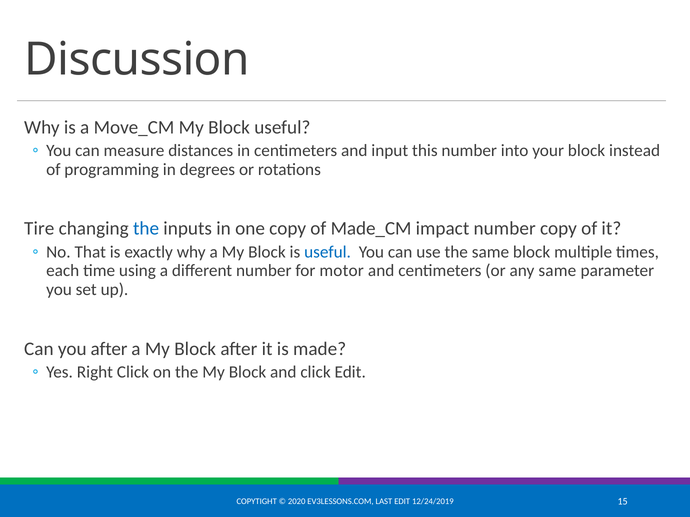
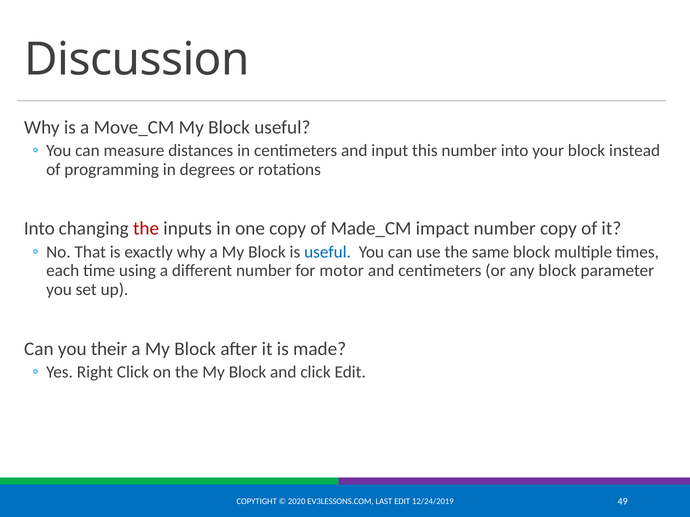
Tire at (39, 229): Tire -> Into
the at (146, 229) colour: blue -> red
any same: same -> block
you after: after -> their
15: 15 -> 49
